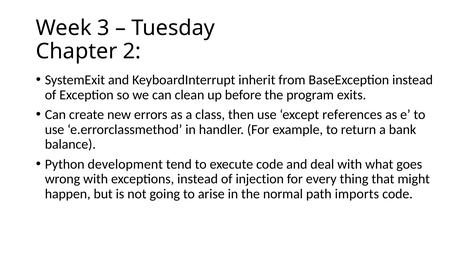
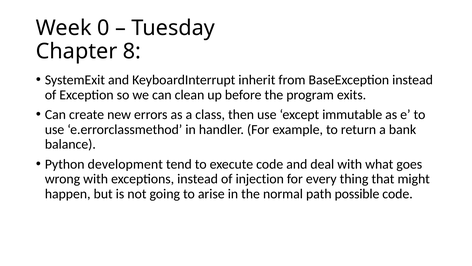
3: 3 -> 0
2: 2 -> 8
references: references -> immutable
imports: imports -> possible
